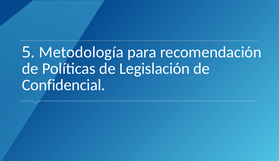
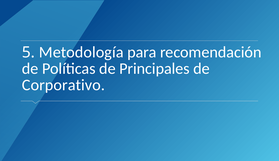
Legislación: Legislación -> Principales
Confidencial: Confidencial -> Corporativo
